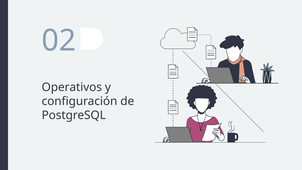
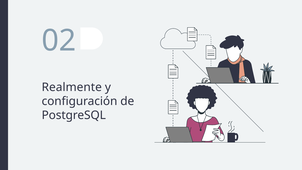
Operativos: Operativos -> Realmente
